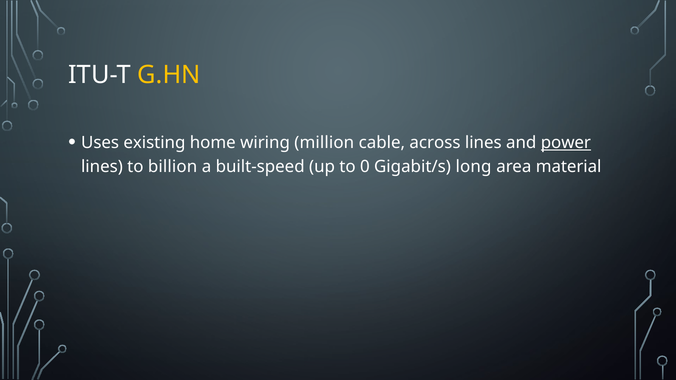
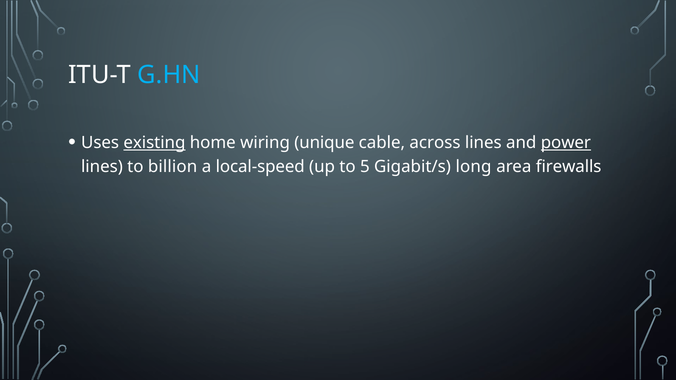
G.HN colour: yellow -> light blue
existing underline: none -> present
million: million -> unique
built-speed: built-speed -> local-speed
0: 0 -> 5
material: material -> firewalls
